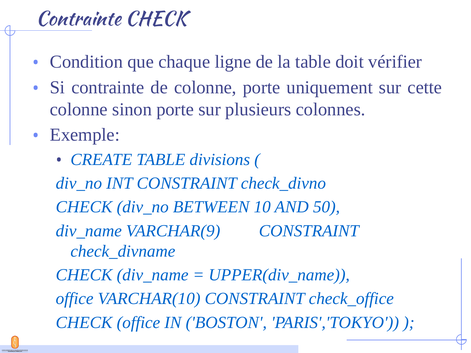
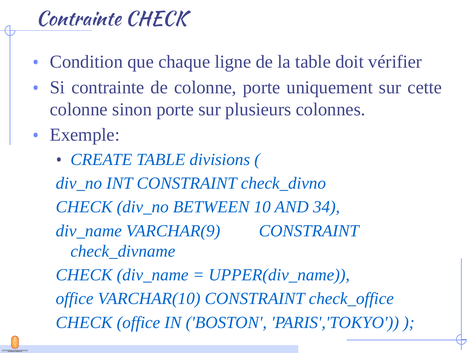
50: 50 -> 34
